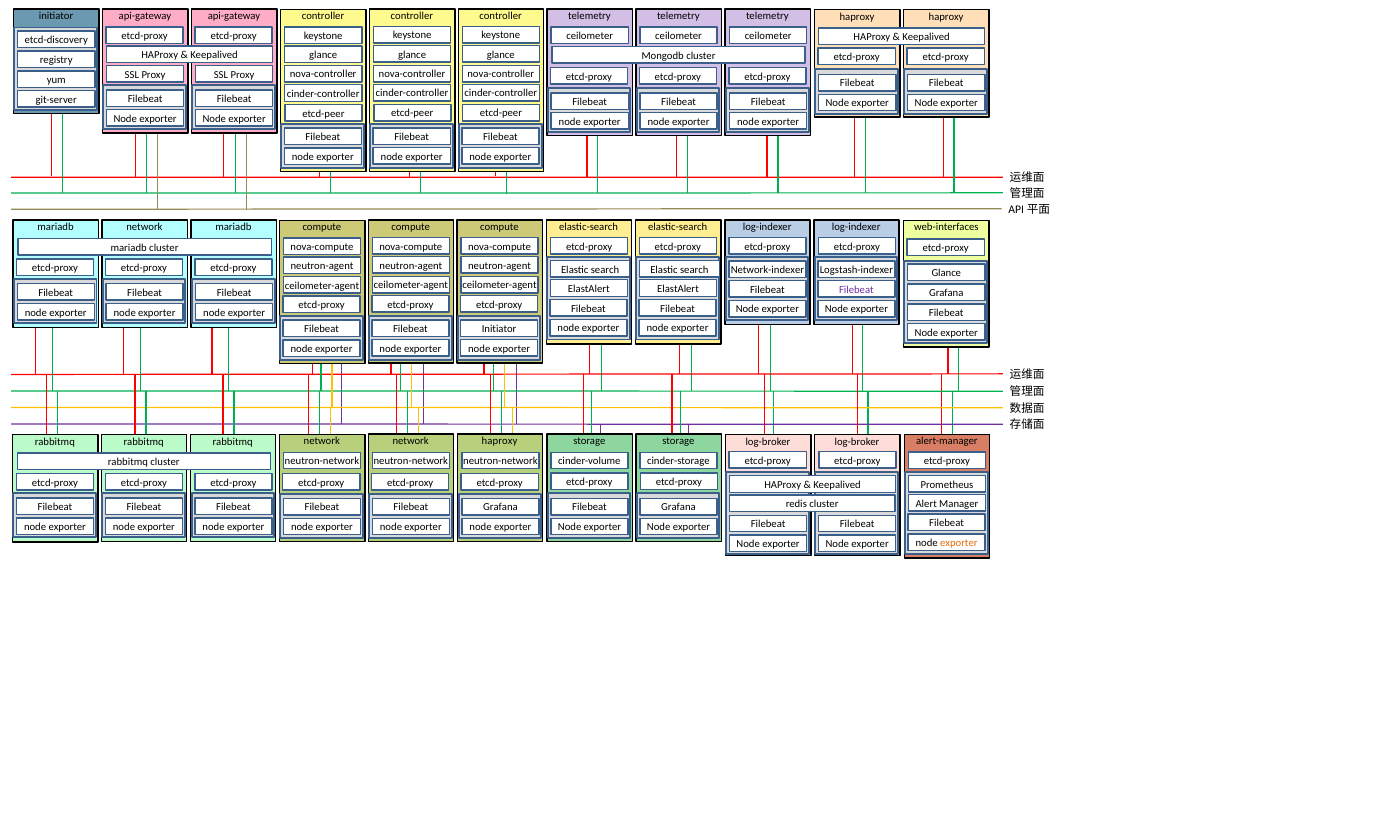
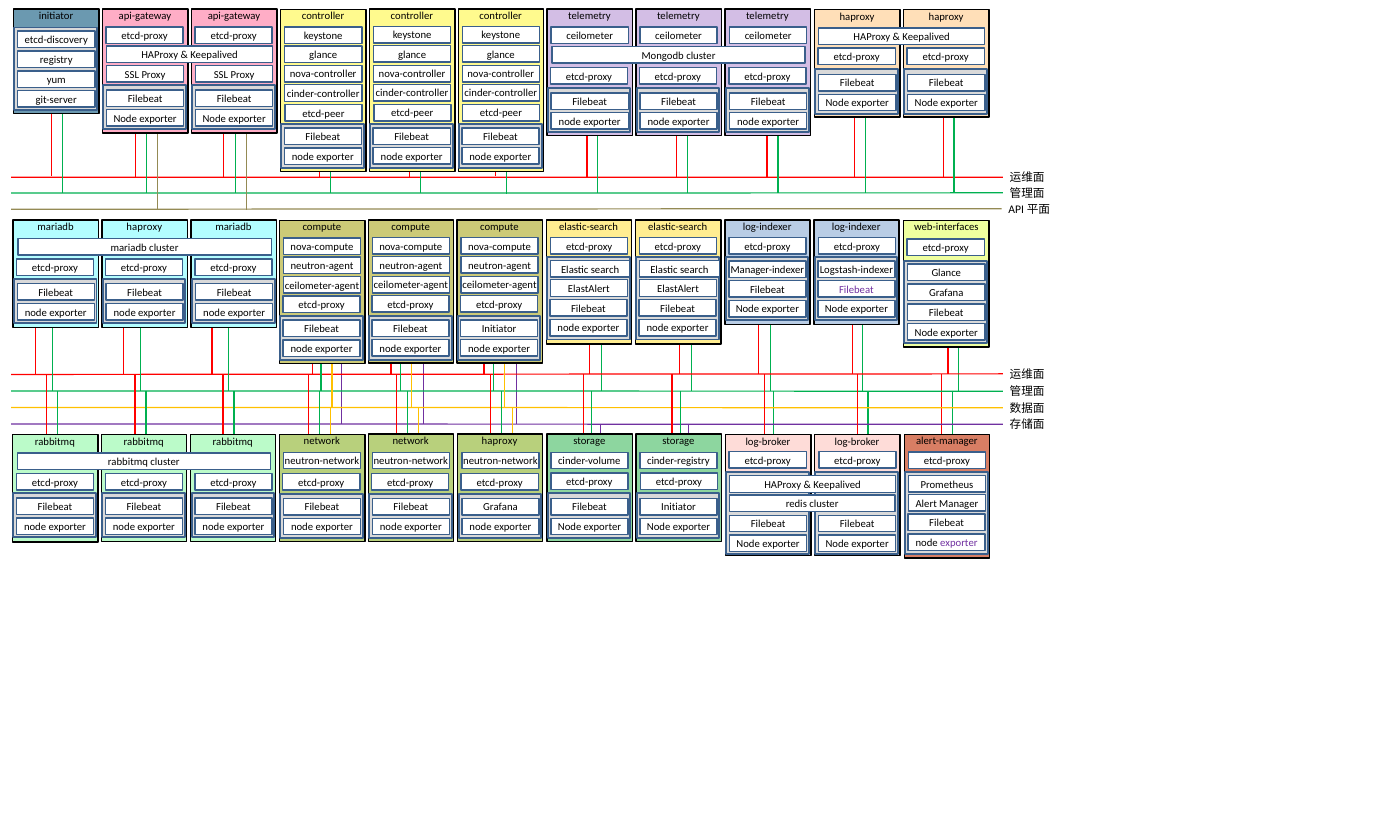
mariadb network: network -> haproxy
Network-indexer: Network-indexer -> Manager-indexer
cinder-storage: cinder-storage -> cinder-registry
Grafana at (679, 508): Grafana -> Initiator
exporter at (959, 543) colour: orange -> purple
